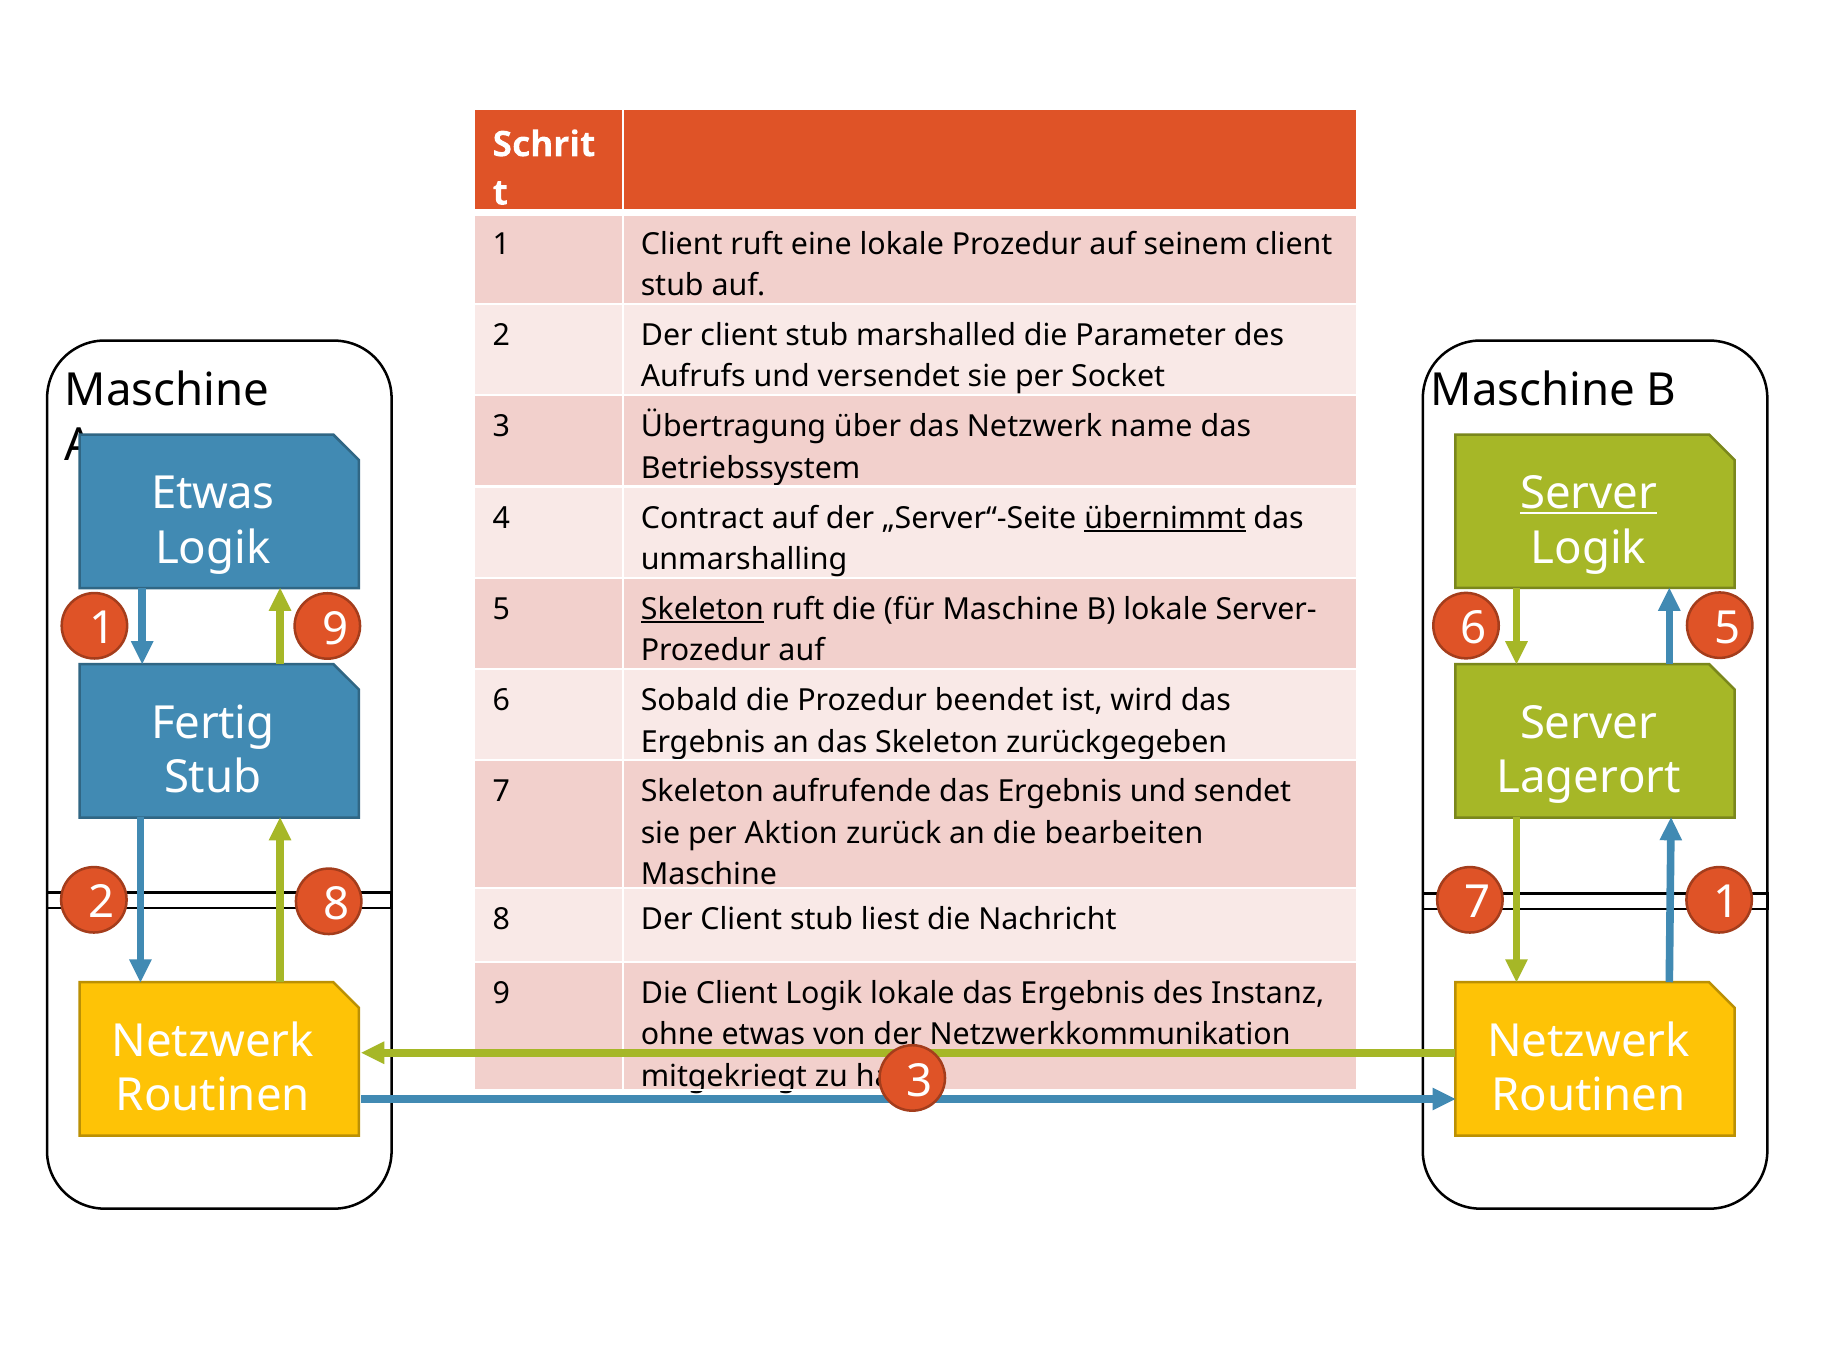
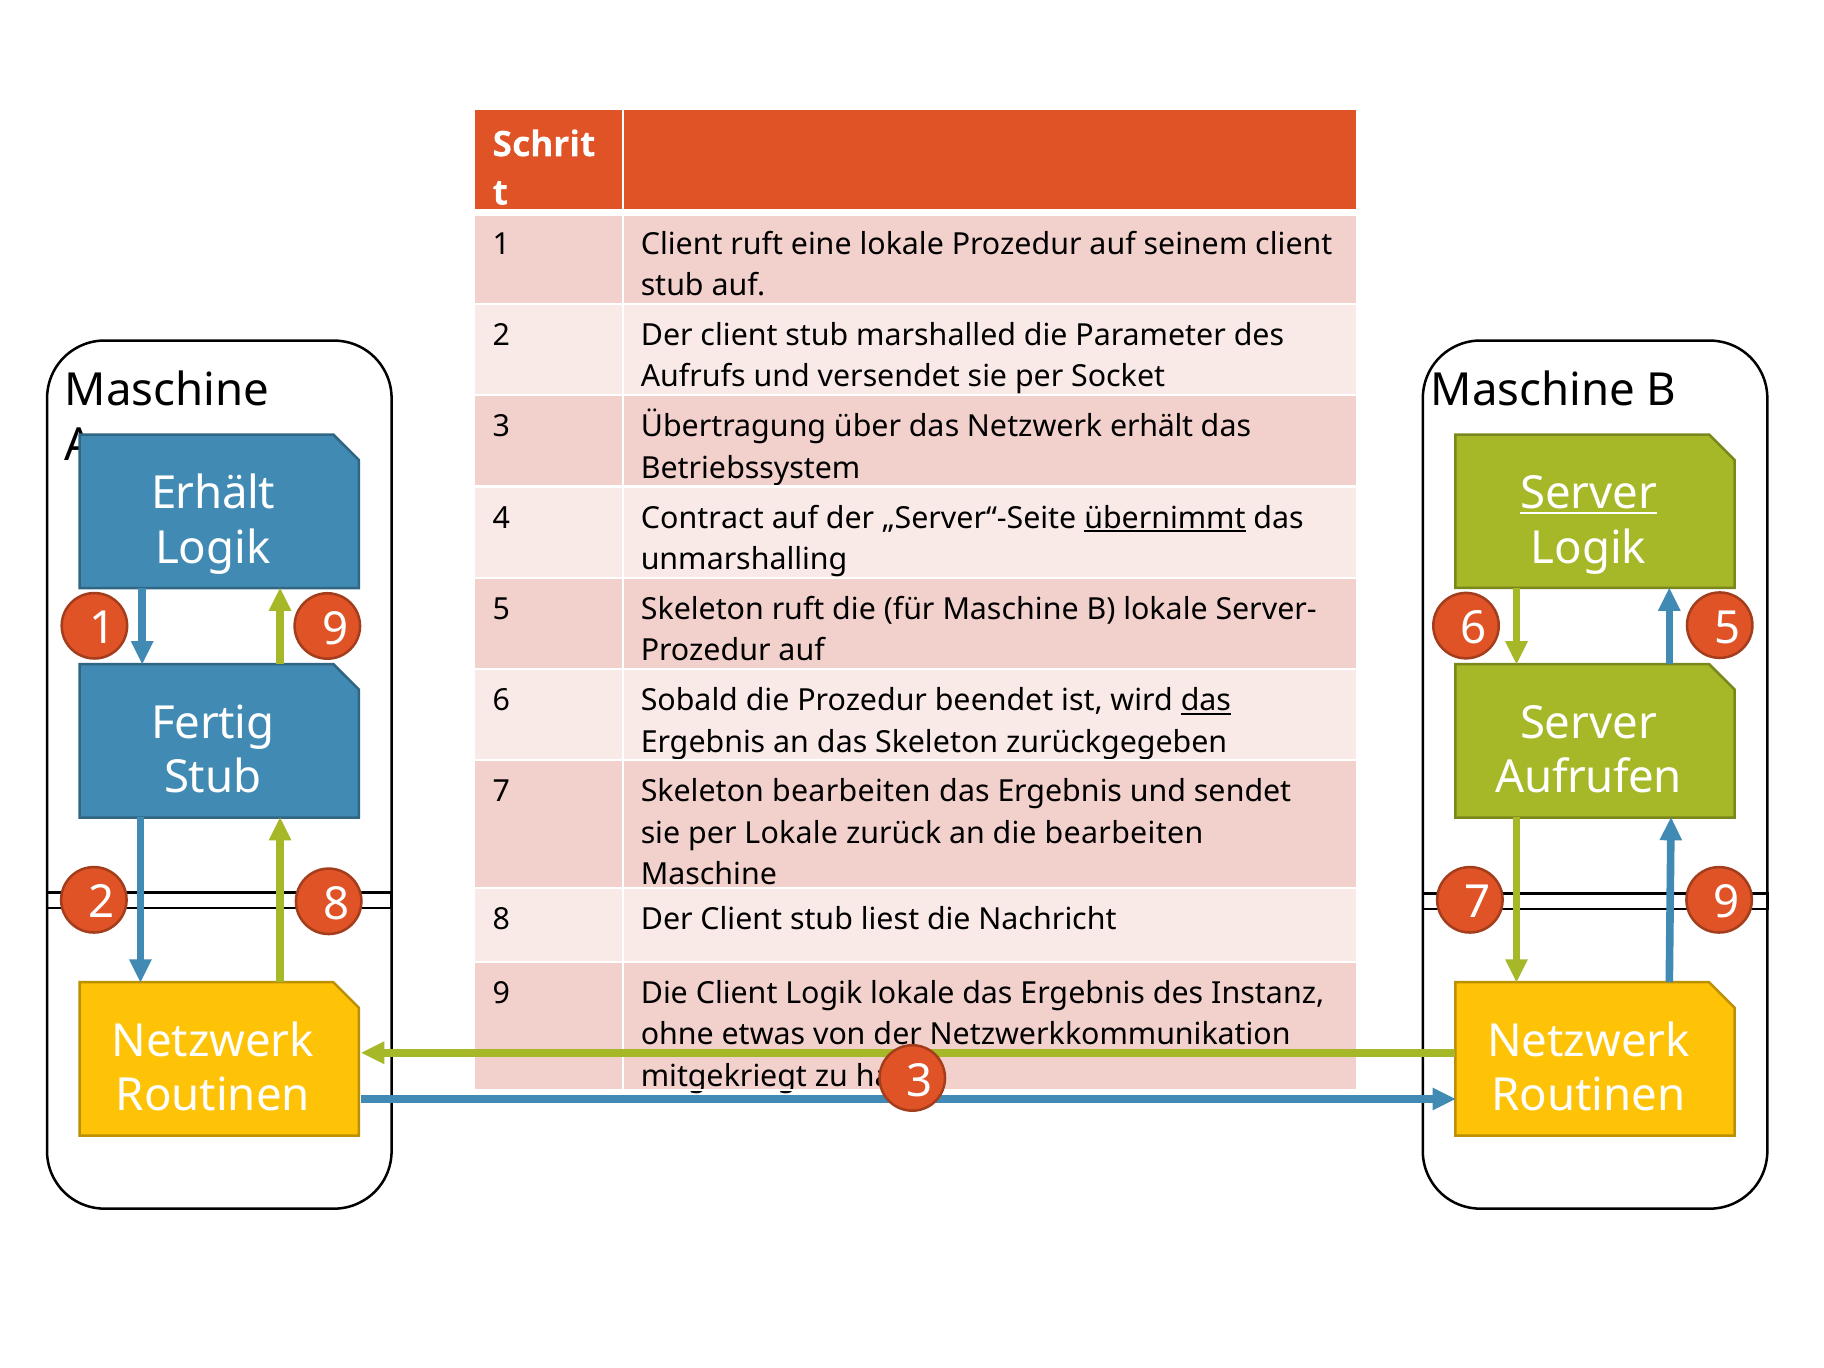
Netzwerk name: name -> erhält
Etwas at (213, 494): Etwas -> Erhält
Skeleton at (702, 609) underline: present -> none
das at (1206, 701) underline: none -> present
Lagerort: Lagerort -> Aufrufen
Skeleton aufrufende: aufrufende -> bearbeiten
per Aktion: Aktion -> Lokale
2 1: 1 -> 9
